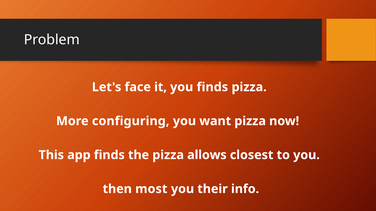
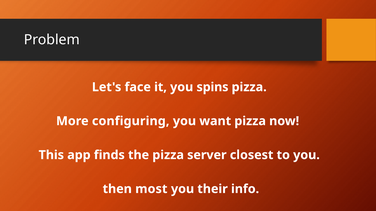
you finds: finds -> spins
allows: allows -> server
